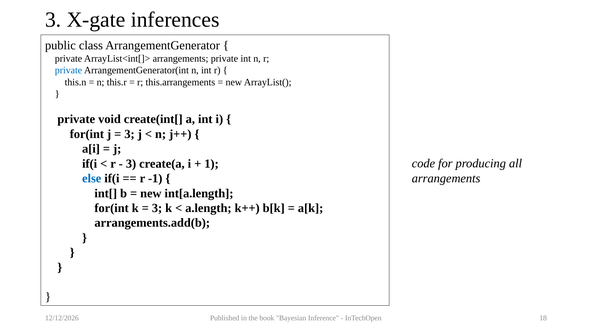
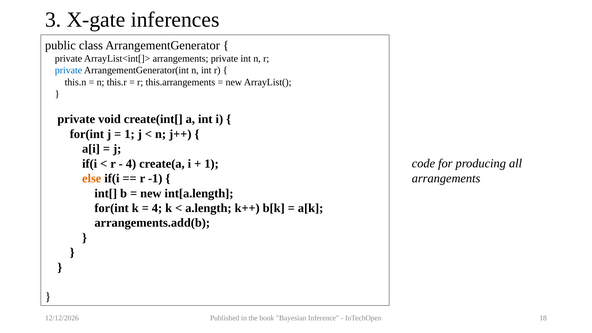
3 at (130, 134): 3 -> 1
3 at (131, 164): 3 -> 4
else colour: blue -> orange
3 at (157, 208): 3 -> 4
